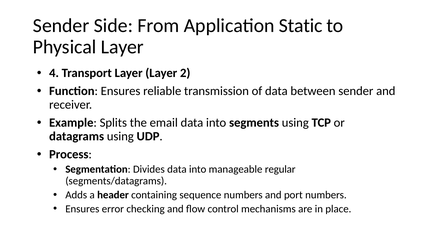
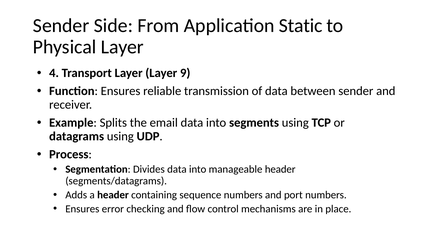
2: 2 -> 9
manageable regular: regular -> header
